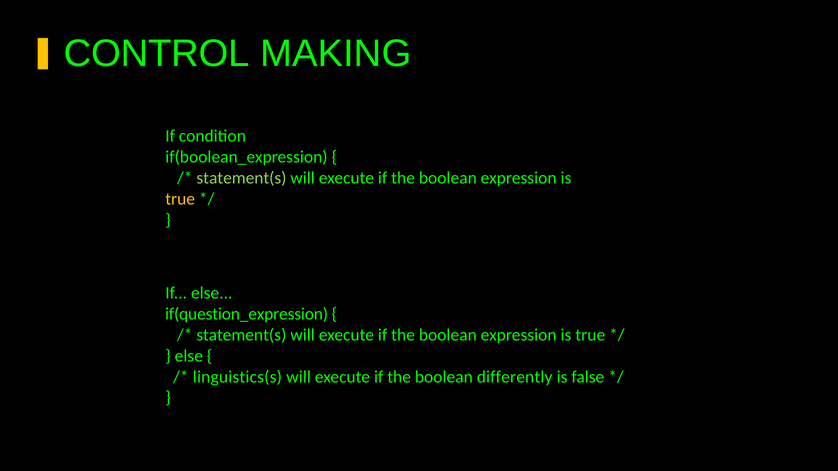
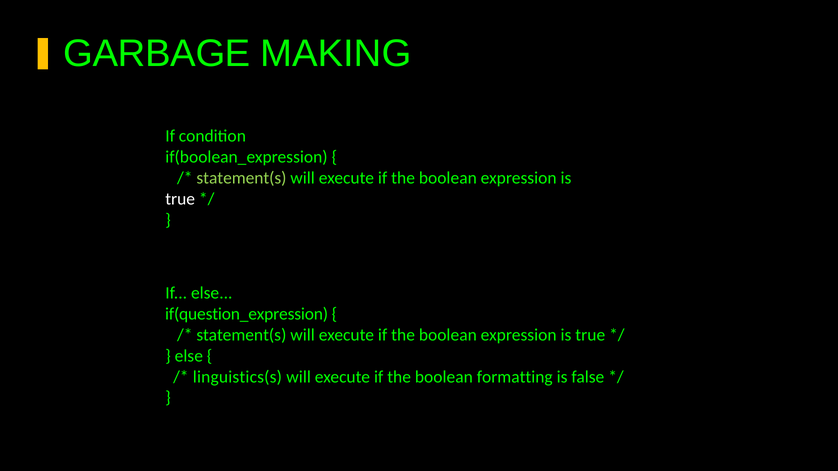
CONTROL: CONTROL -> GARBAGE
true at (180, 199) colour: yellow -> white
differently: differently -> formatting
